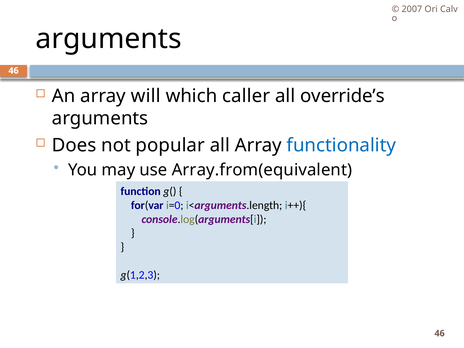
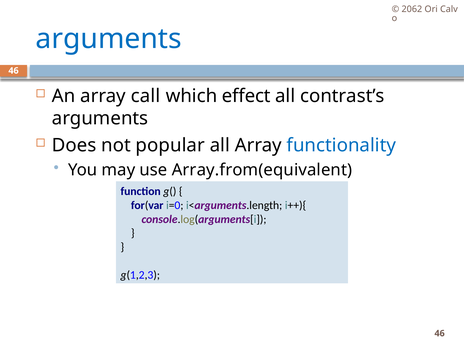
2007: 2007 -> 2062
arguments at (109, 39) colour: black -> blue
will: will -> call
caller: caller -> effect
override’s: override’s -> contrast’s
